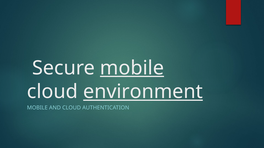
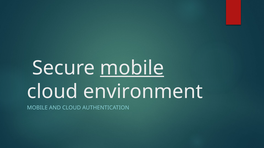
environment underline: present -> none
